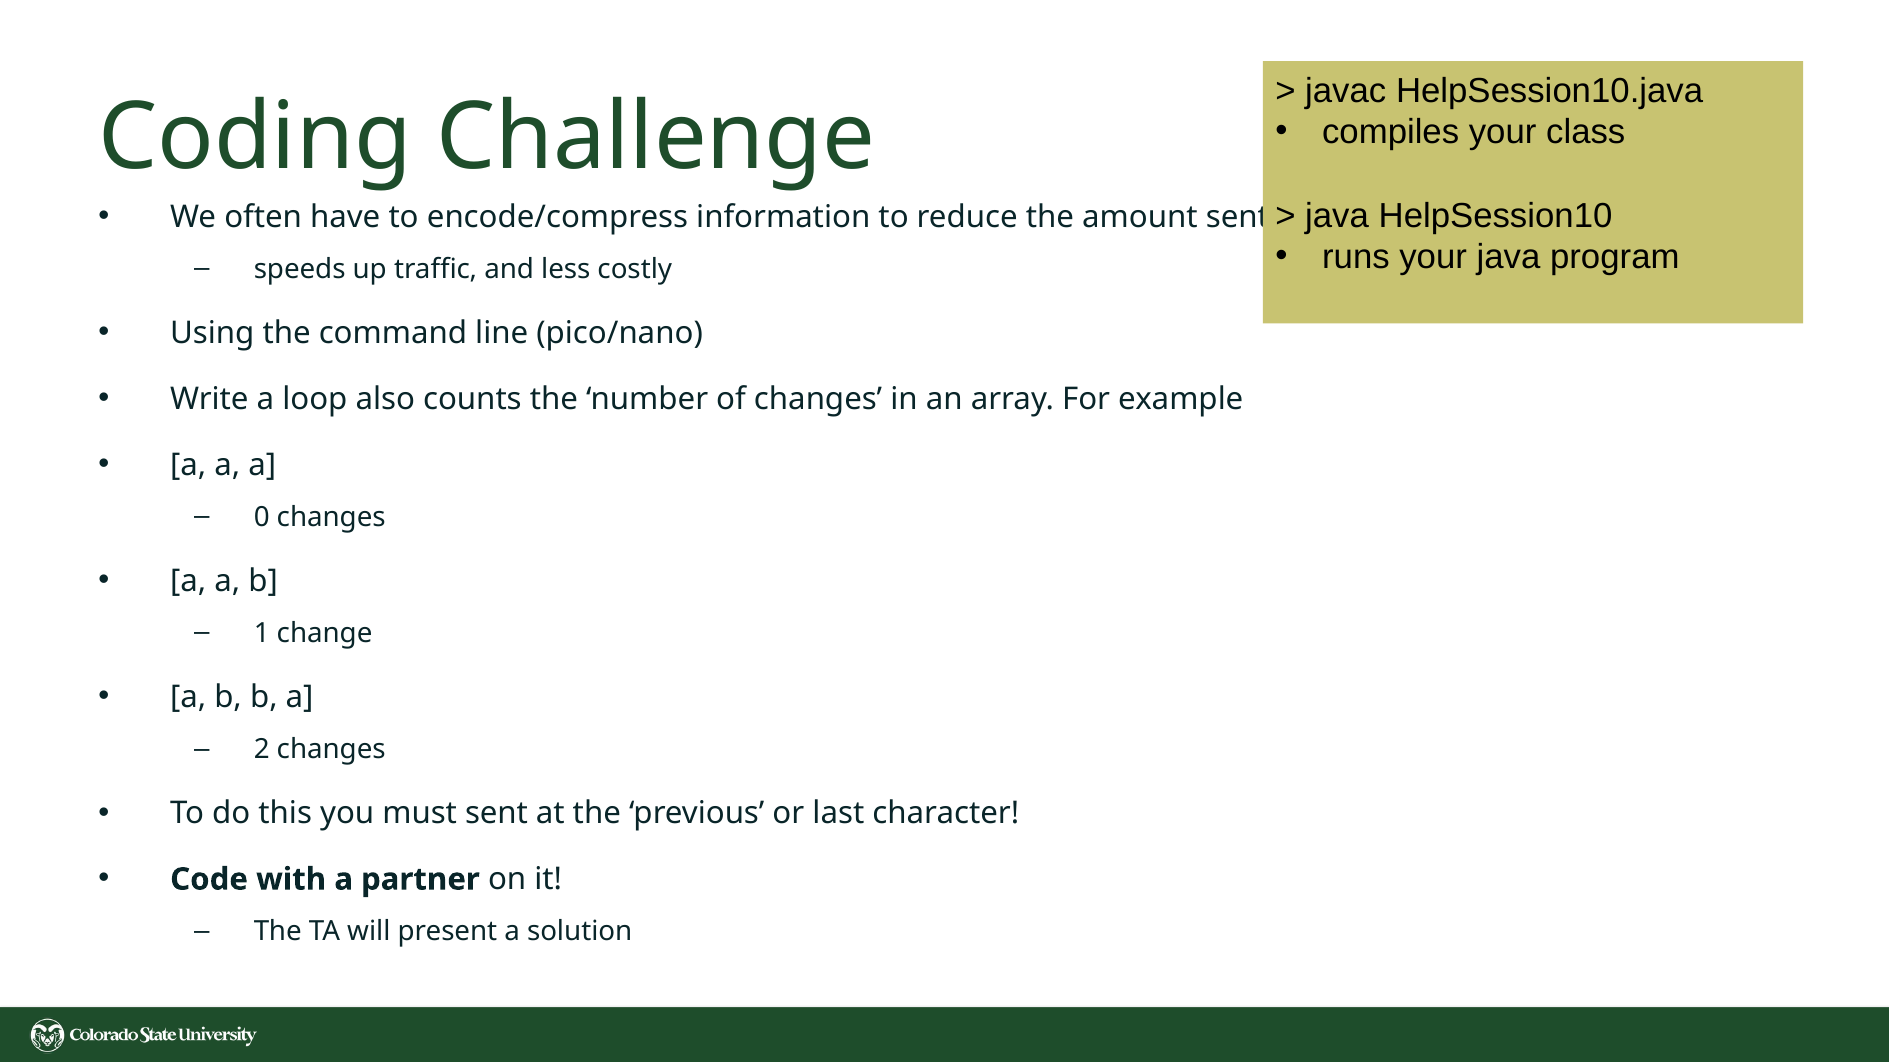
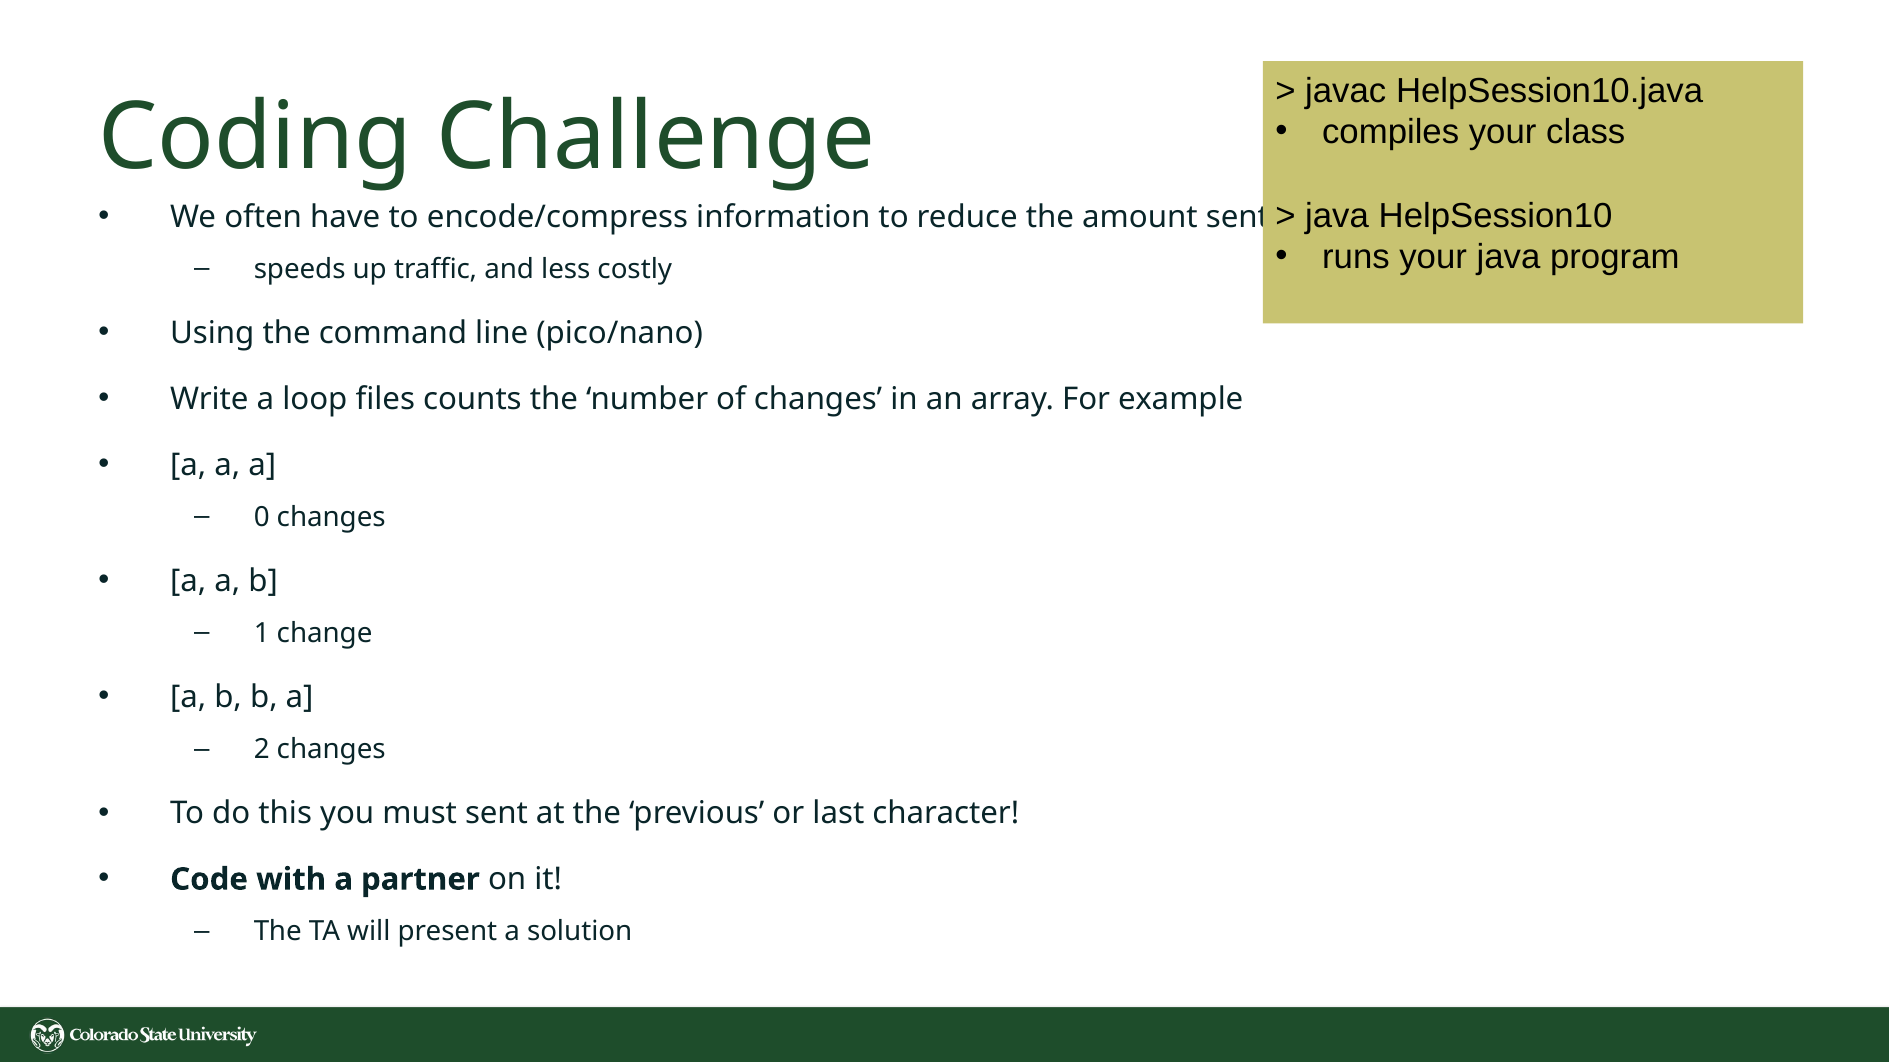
also: also -> files
